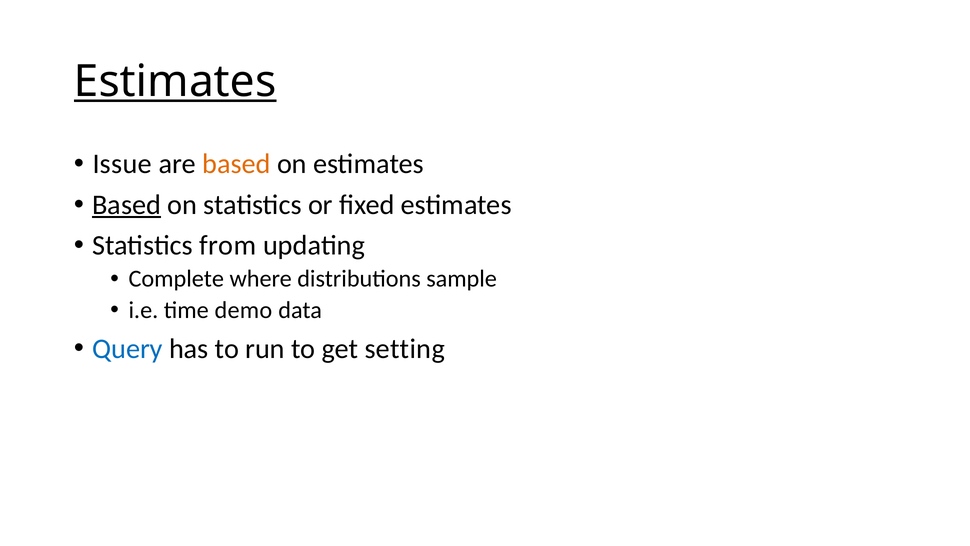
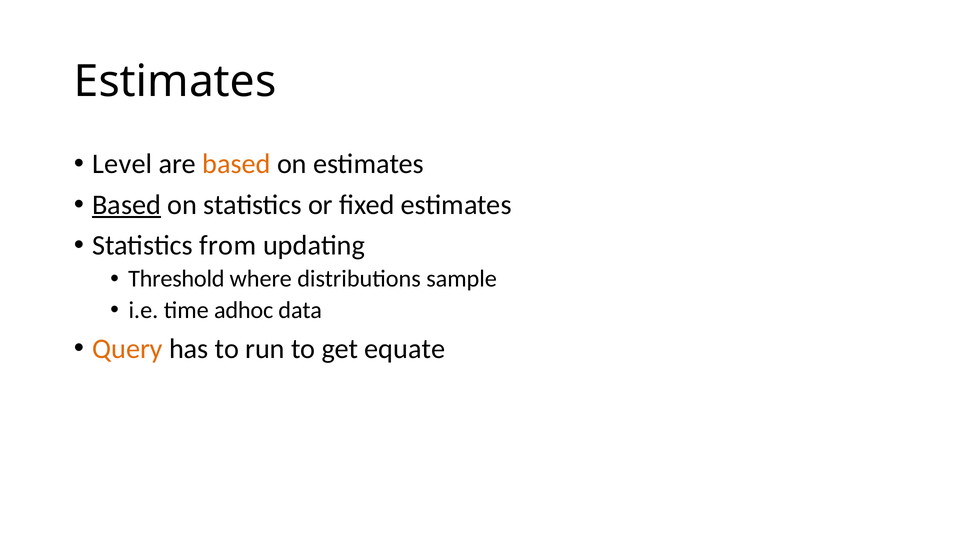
Estimates at (175, 81) underline: present -> none
Issue: Issue -> Level
Complete: Complete -> Threshold
demo: demo -> adhoc
Query colour: blue -> orange
setting: setting -> equate
